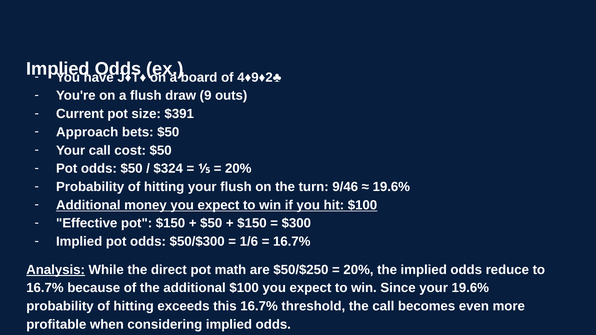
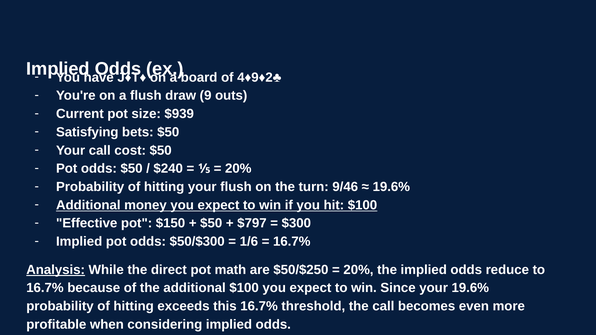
$391: $391 -> $939
Approach: Approach -> Satisfying
$324: $324 -> $240
$150 at (252, 223): $150 -> $797
